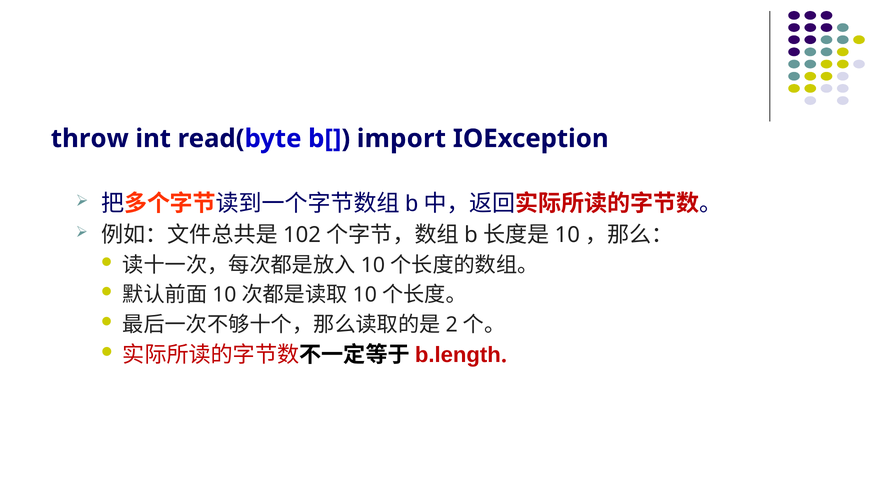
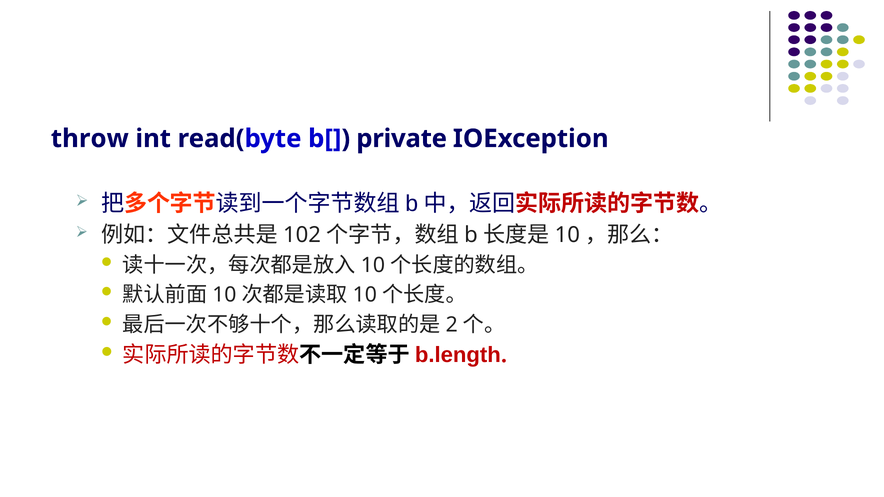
import: import -> private
